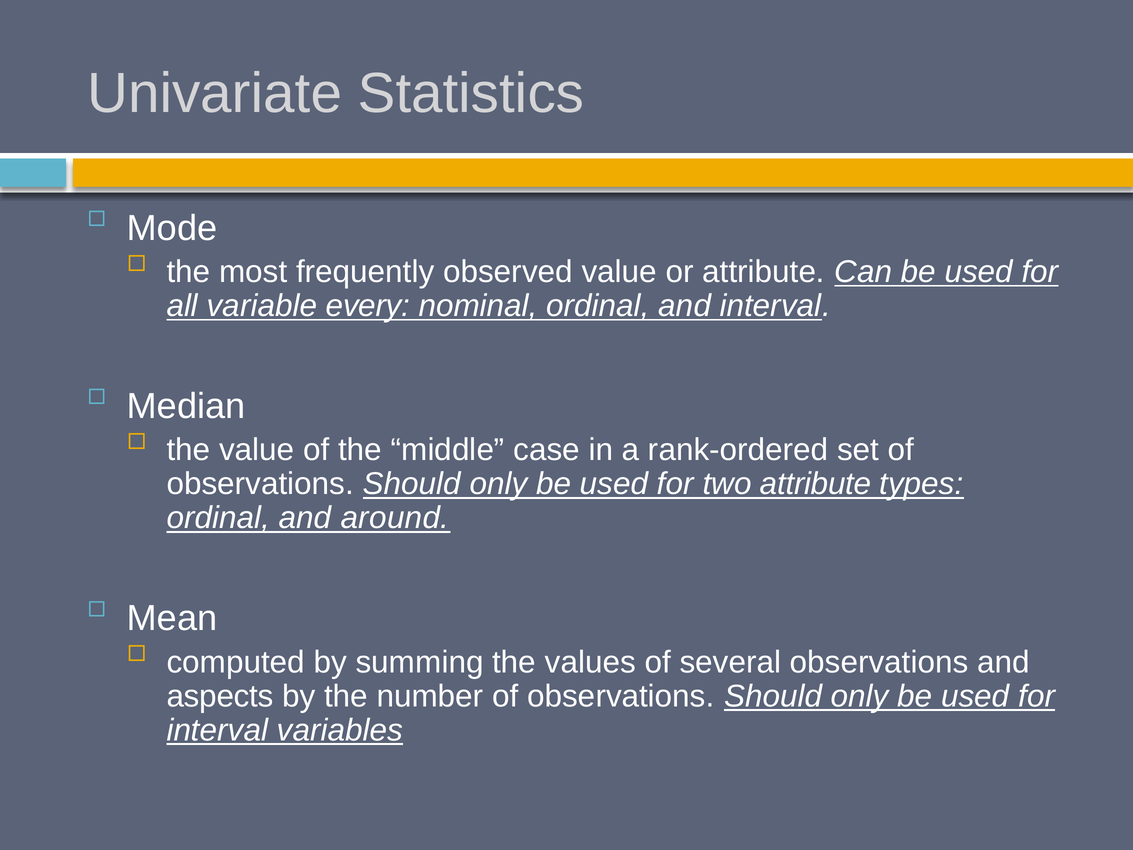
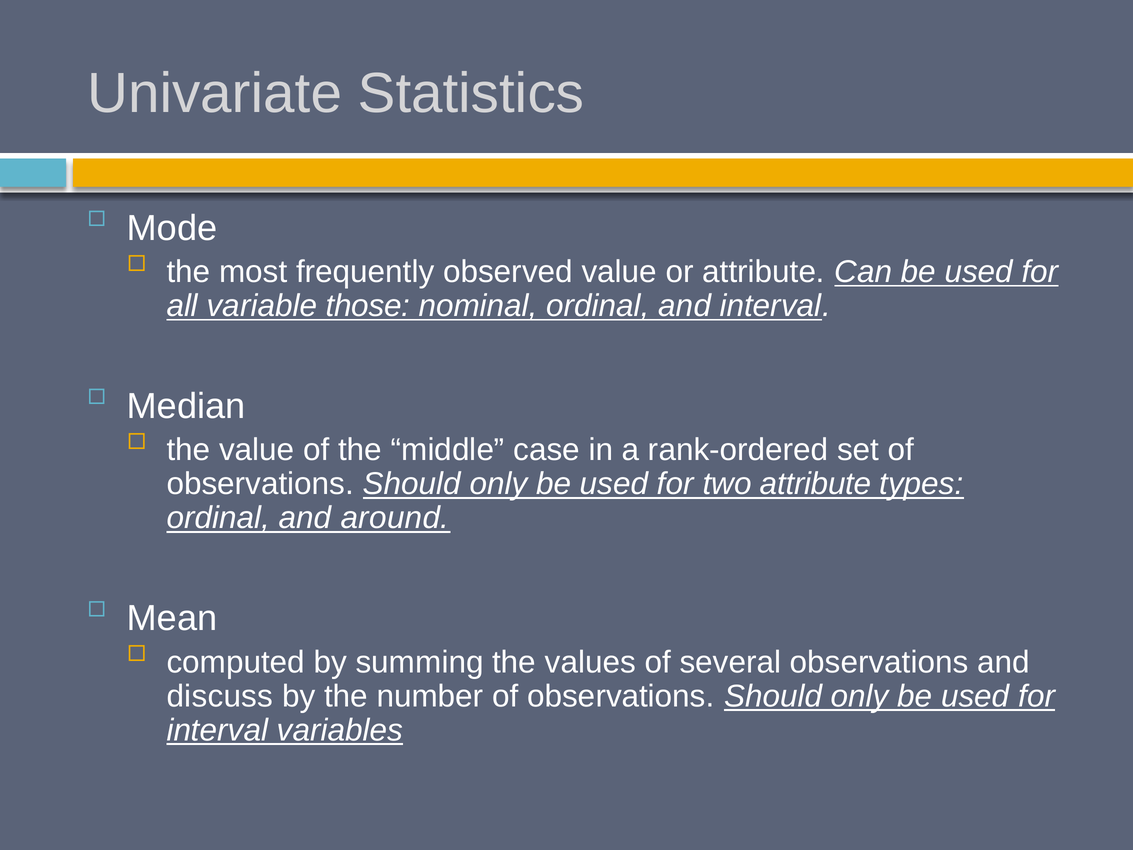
every: every -> those
aspects: aspects -> discuss
